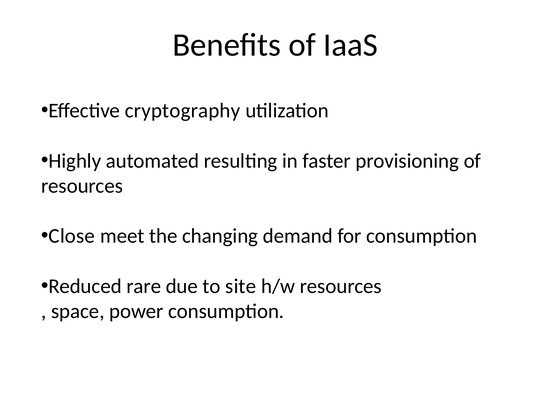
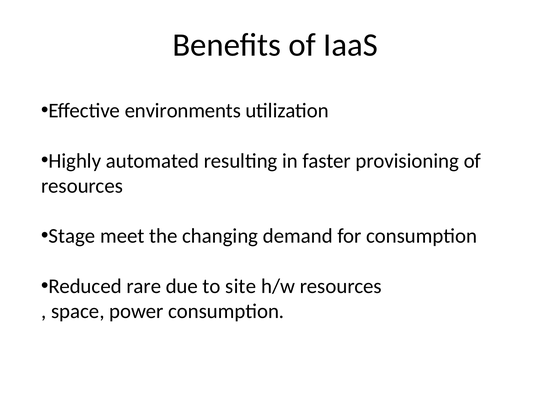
cryptography: cryptography -> environments
Close: Close -> Stage
